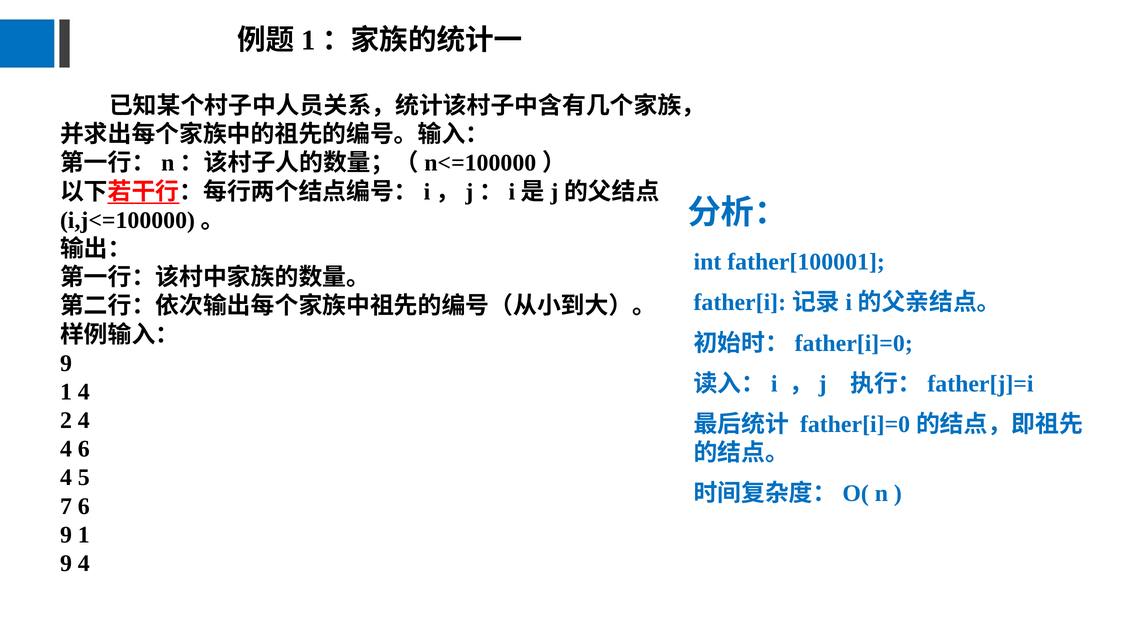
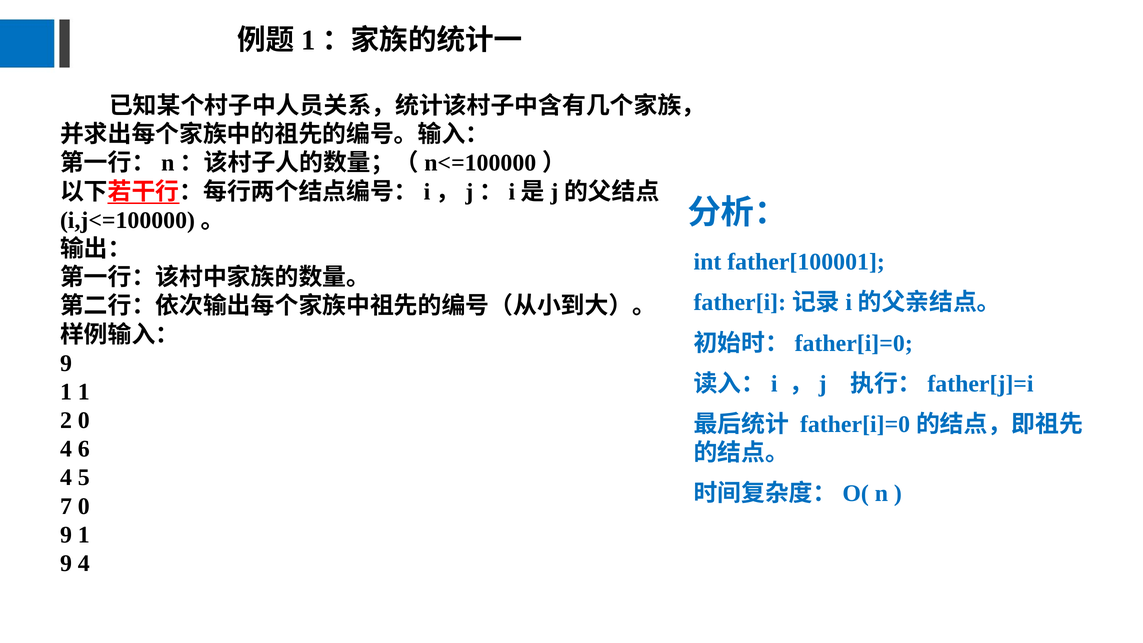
1 4: 4 -> 1
2 4: 4 -> 0
7 6: 6 -> 0
